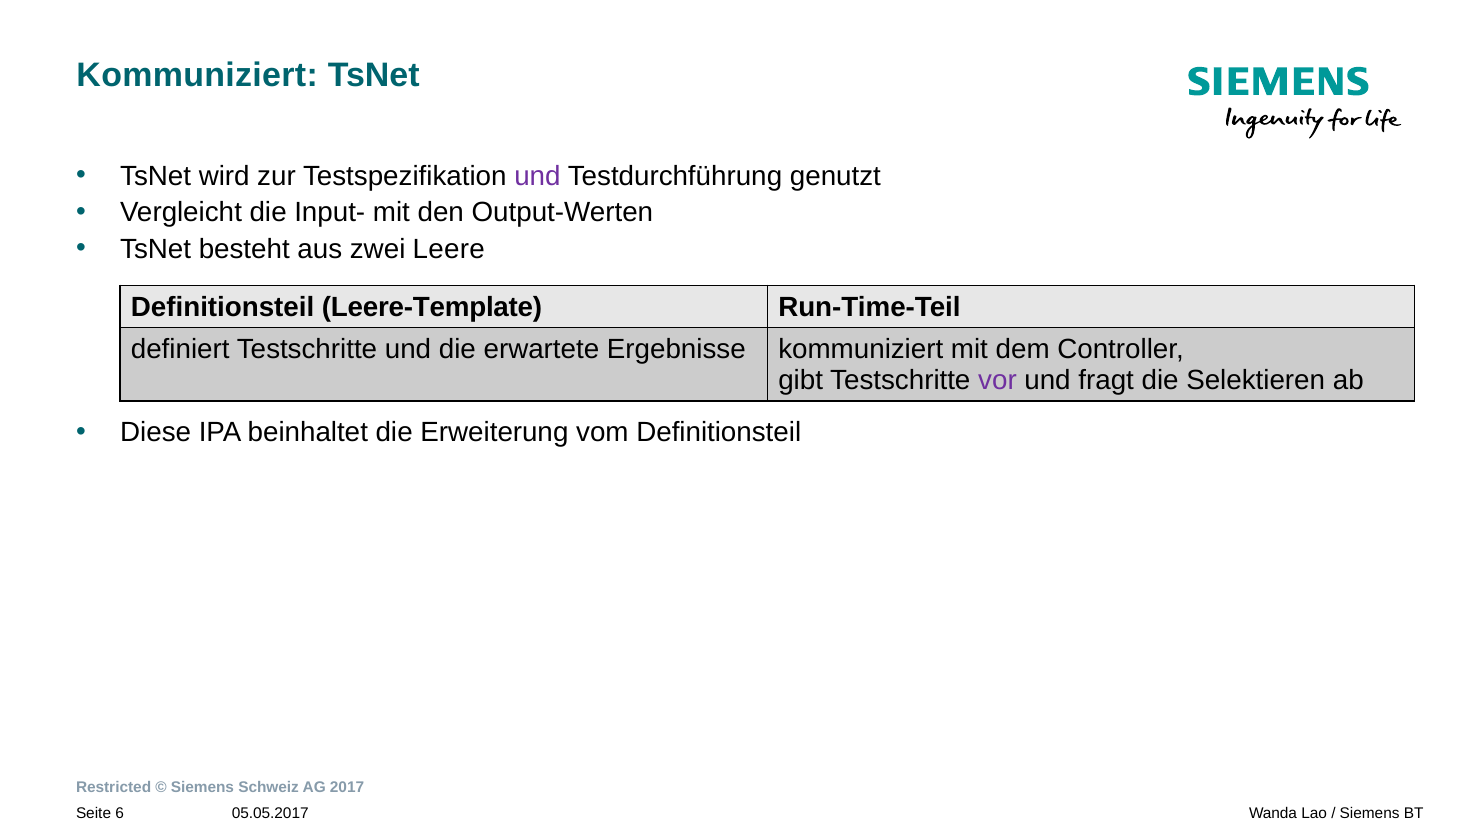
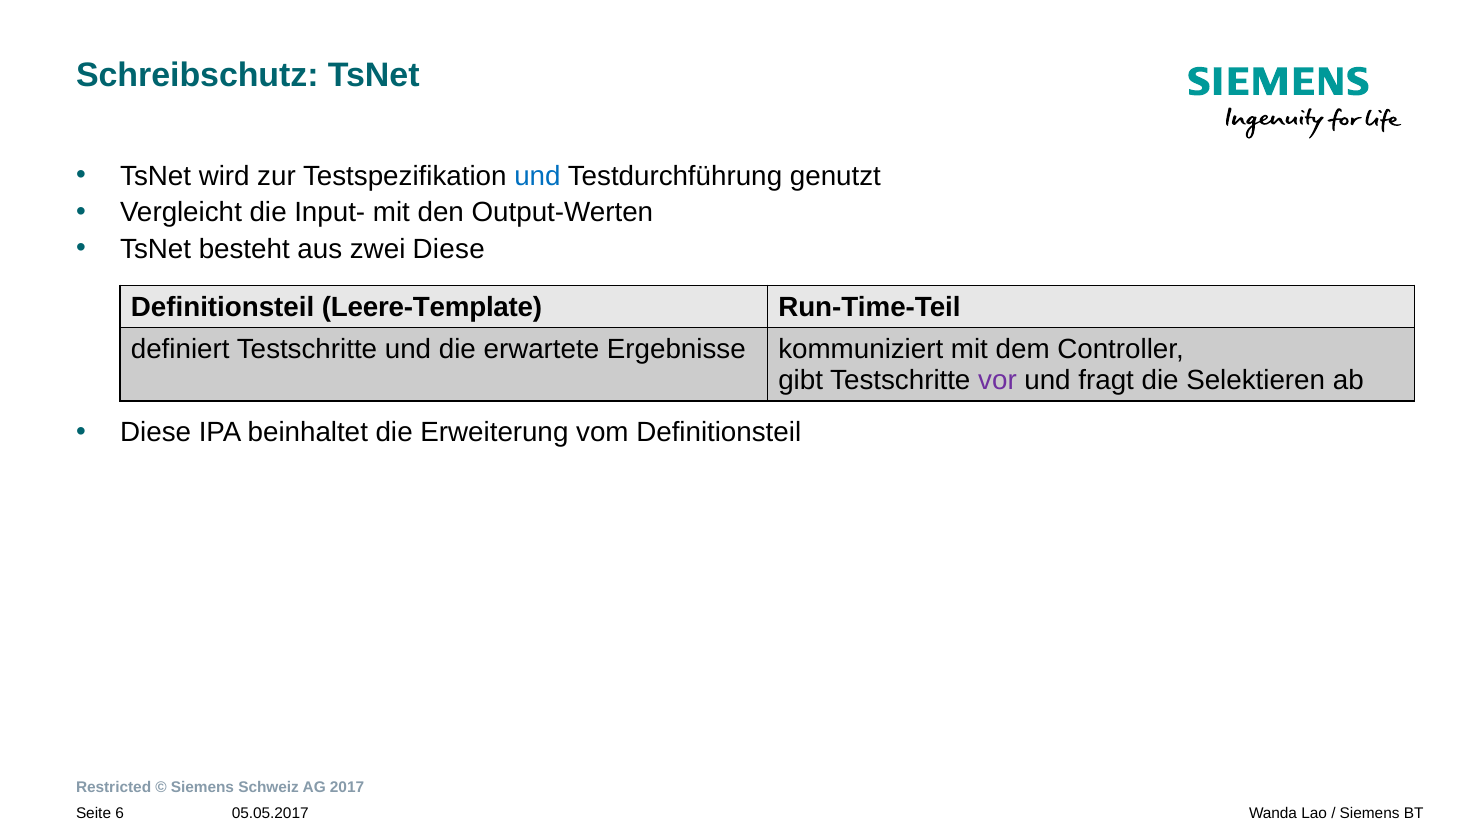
Kommuniziert at (197, 75): Kommuniziert -> Schreibschutz
und at (537, 176) colour: purple -> blue
zwei Leere: Leere -> Diese
